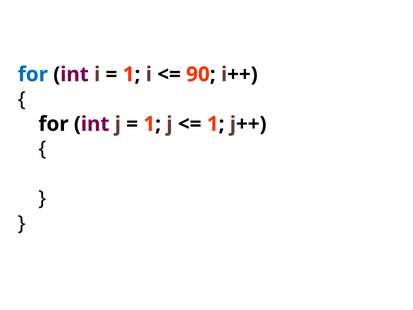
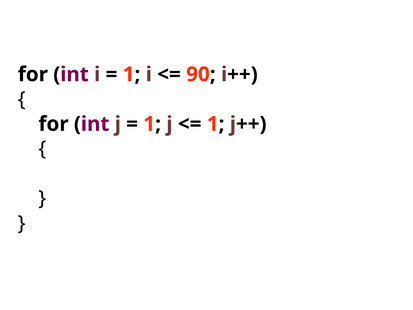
for at (33, 74) colour: blue -> black
